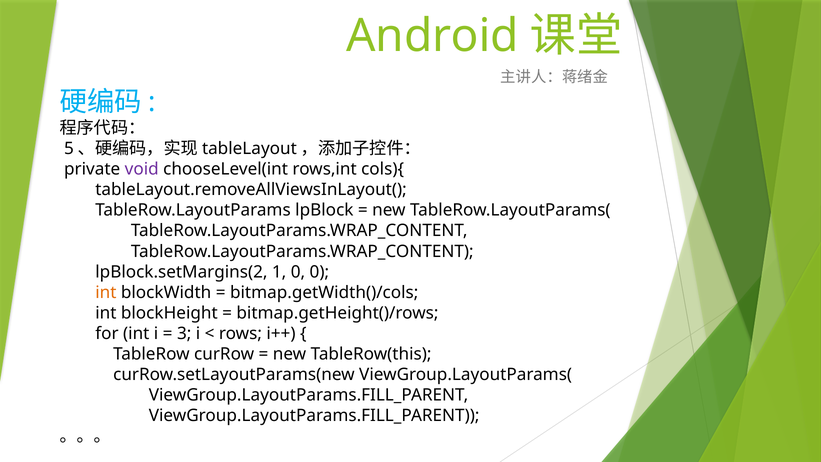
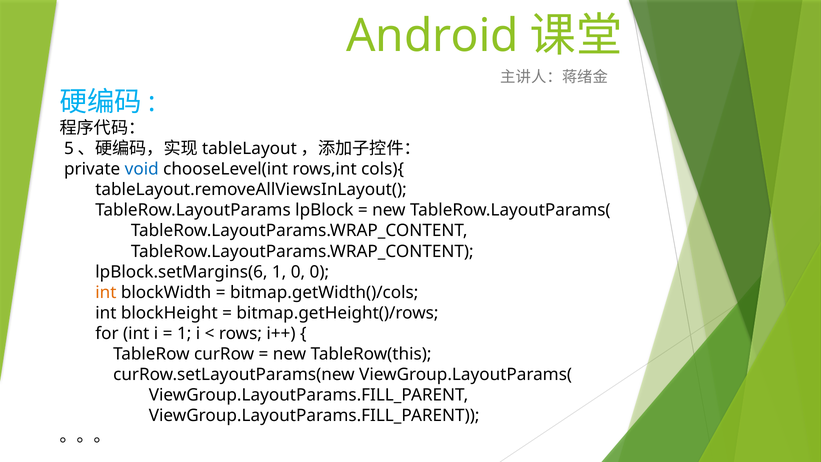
void colour: purple -> blue
lpBlock.setMargins(2: lpBlock.setMargins(2 -> lpBlock.setMargins(6
3 at (184, 333): 3 -> 1
